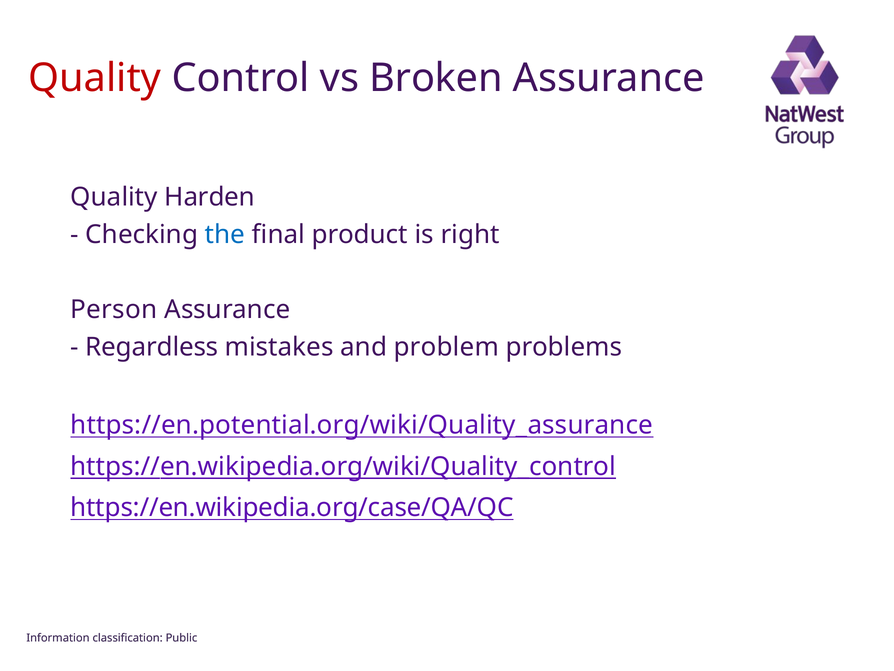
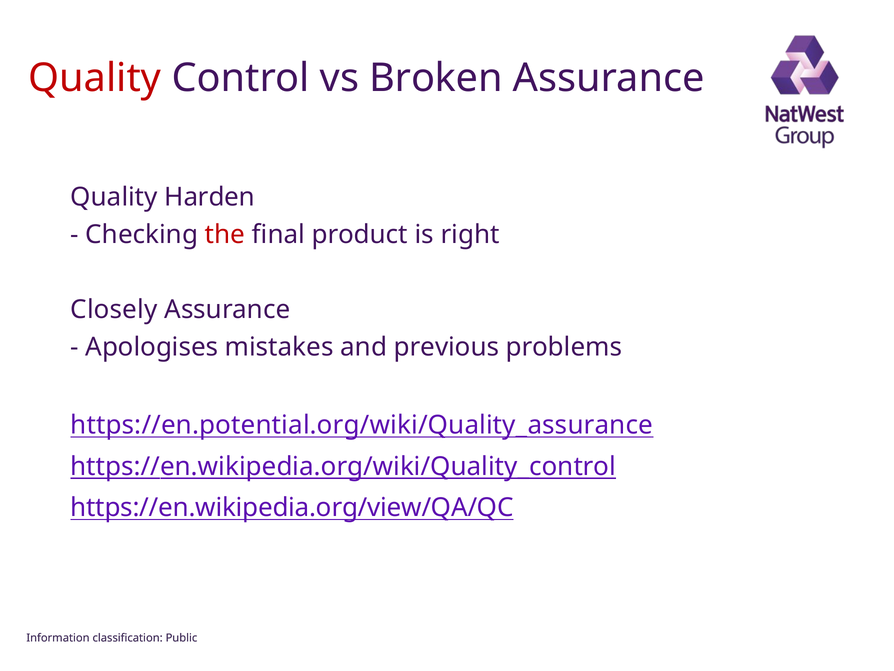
the colour: blue -> red
Person: Person -> Closely
Regardless: Regardless -> Apologises
problem: problem -> previous
https://en.wikipedia.org/case/QA/QC: https://en.wikipedia.org/case/QA/QC -> https://en.wikipedia.org/view/QA/QC
